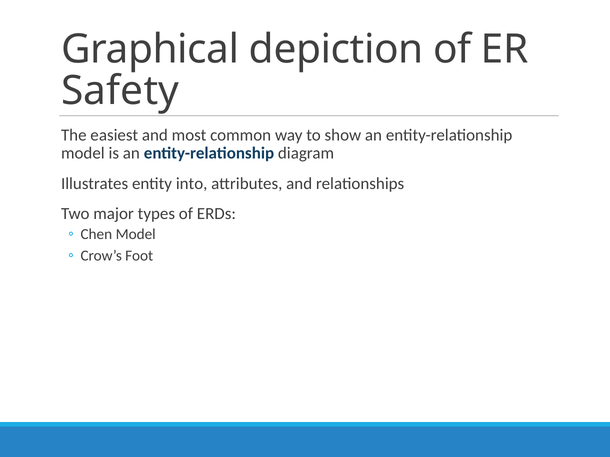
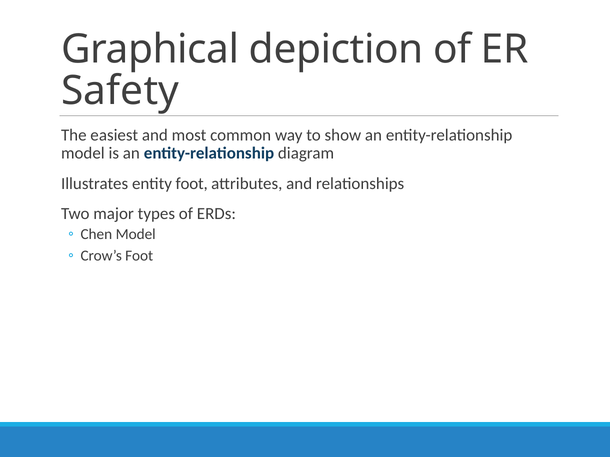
entity into: into -> foot
